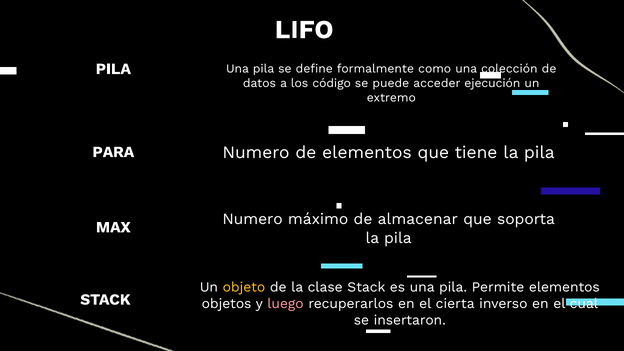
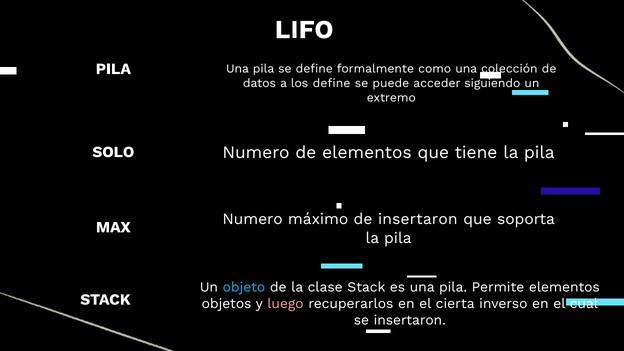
los código: código -> define
ejecución: ejecución -> siguiendo
PARA: PARA -> SOLO
de almacenar: almacenar -> insertaron
objeto colour: yellow -> light blue
